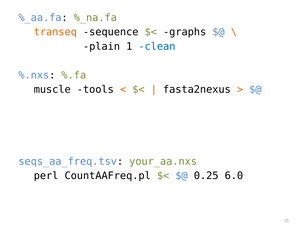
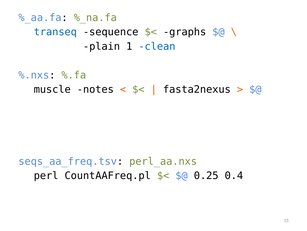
transeq colour: orange -> blue
tools: tools -> notes
your_aa.nxs: your_aa.nxs -> perl_aa.nxs
6.0: 6.0 -> 0.4
